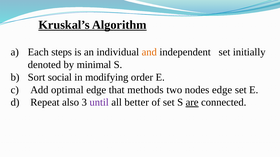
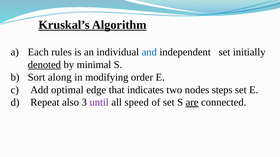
steps: steps -> rules
and colour: orange -> blue
denoted underline: none -> present
social: social -> along
methods: methods -> indicates
nodes edge: edge -> steps
better: better -> speed
